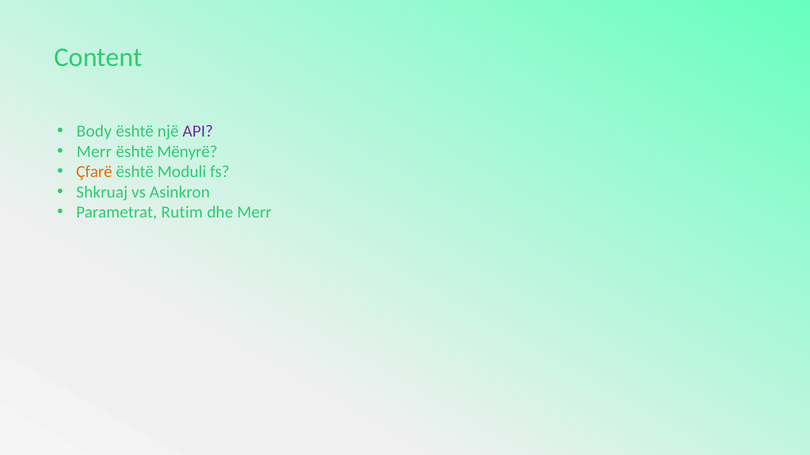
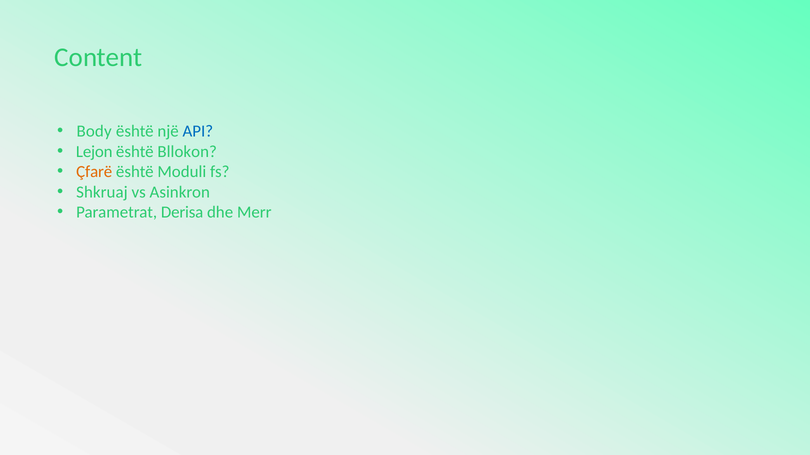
API colour: purple -> blue
Merr at (94, 152): Merr -> Lejon
Mënyrë: Mënyrë -> Bllokon
Rutim: Rutim -> Derisa
